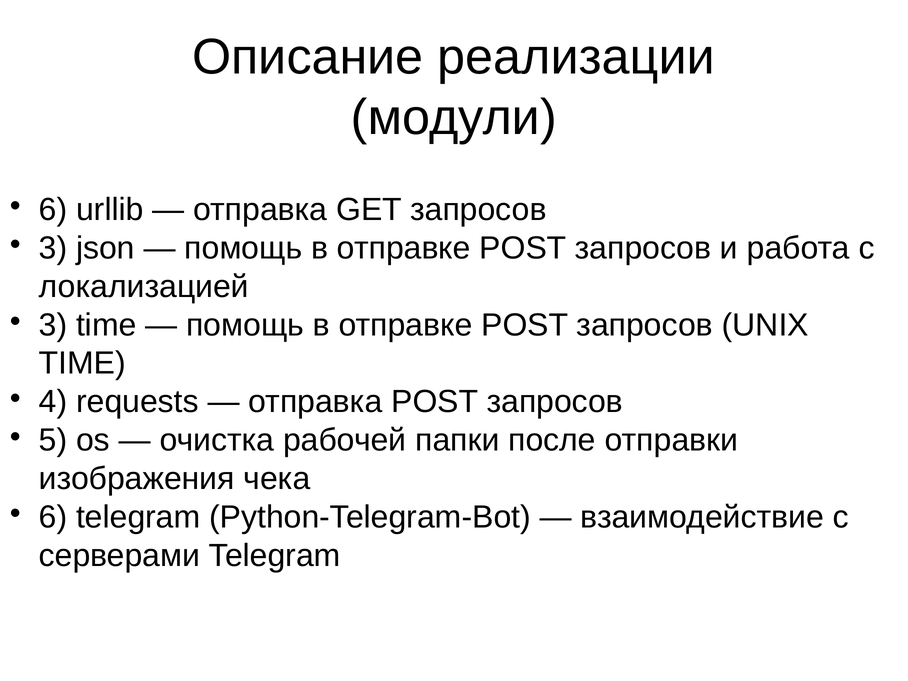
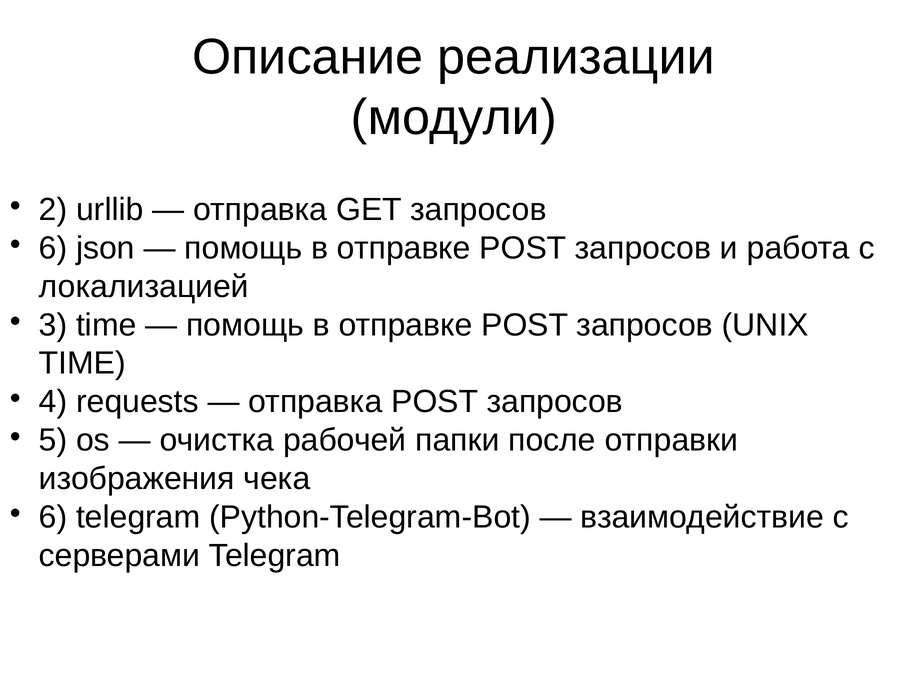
6 at (53, 210): 6 -> 2
3 at (53, 248): 3 -> 6
